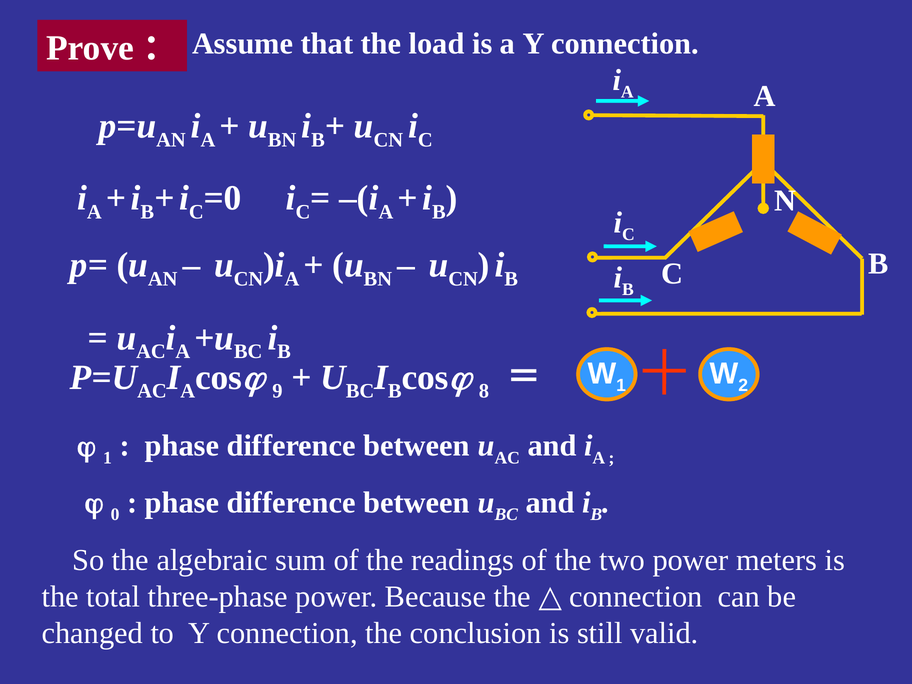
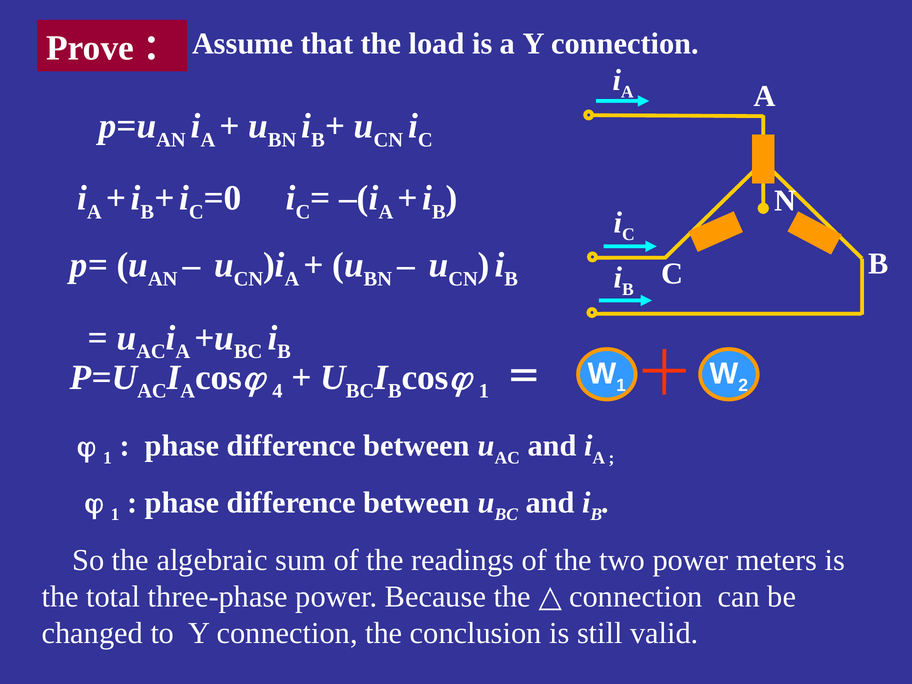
9: 9 -> 4
8 at (484, 391): 8 -> 1
0 at (115, 514): 0 -> 1
